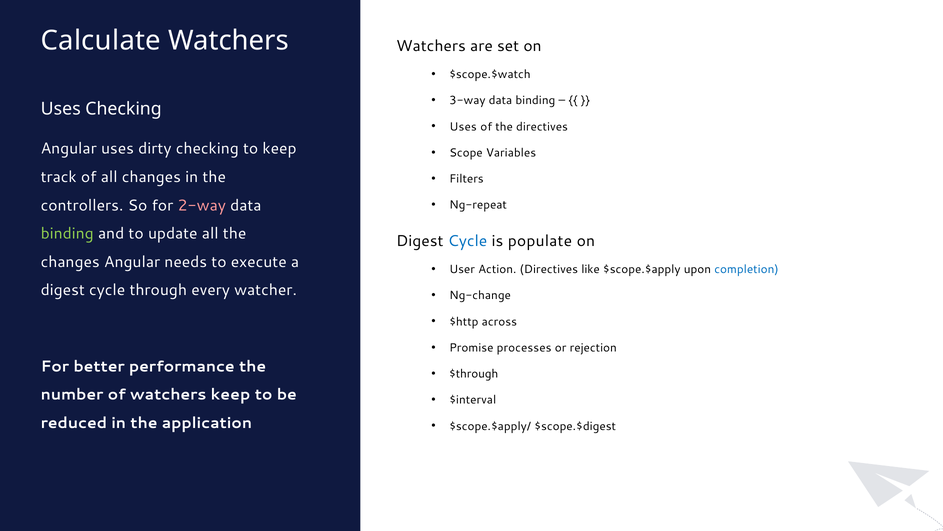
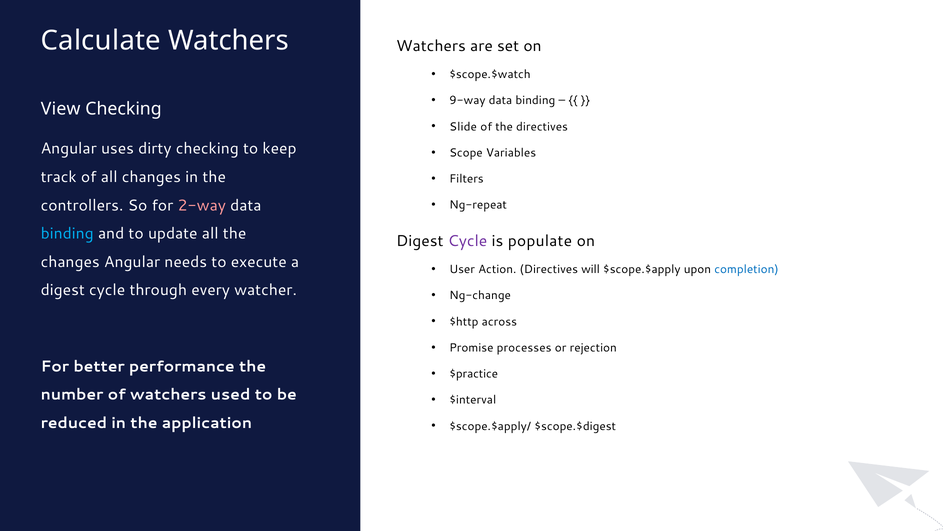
3-way: 3-way -> 9-way
Uses at (61, 109): Uses -> View
Uses at (463, 126): Uses -> Slide
binding at (67, 233) colour: light green -> light blue
Cycle at (467, 241) colour: blue -> purple
like: like -> will
$through: $through -> $practice
watchers keep: keep -> used
